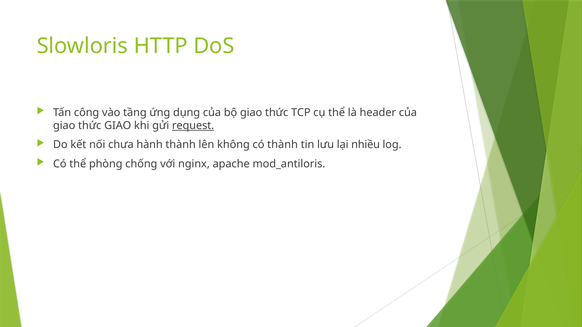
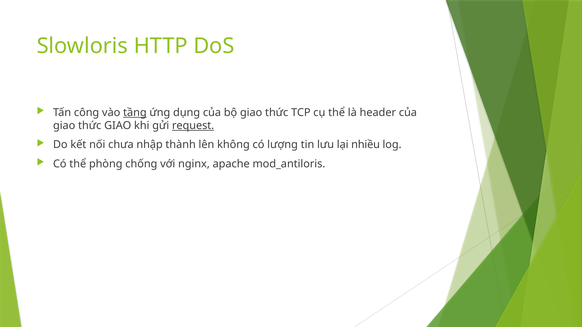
tầng underline: none -> present
hành: hành -> nhập
có thành: thành -> lượng
